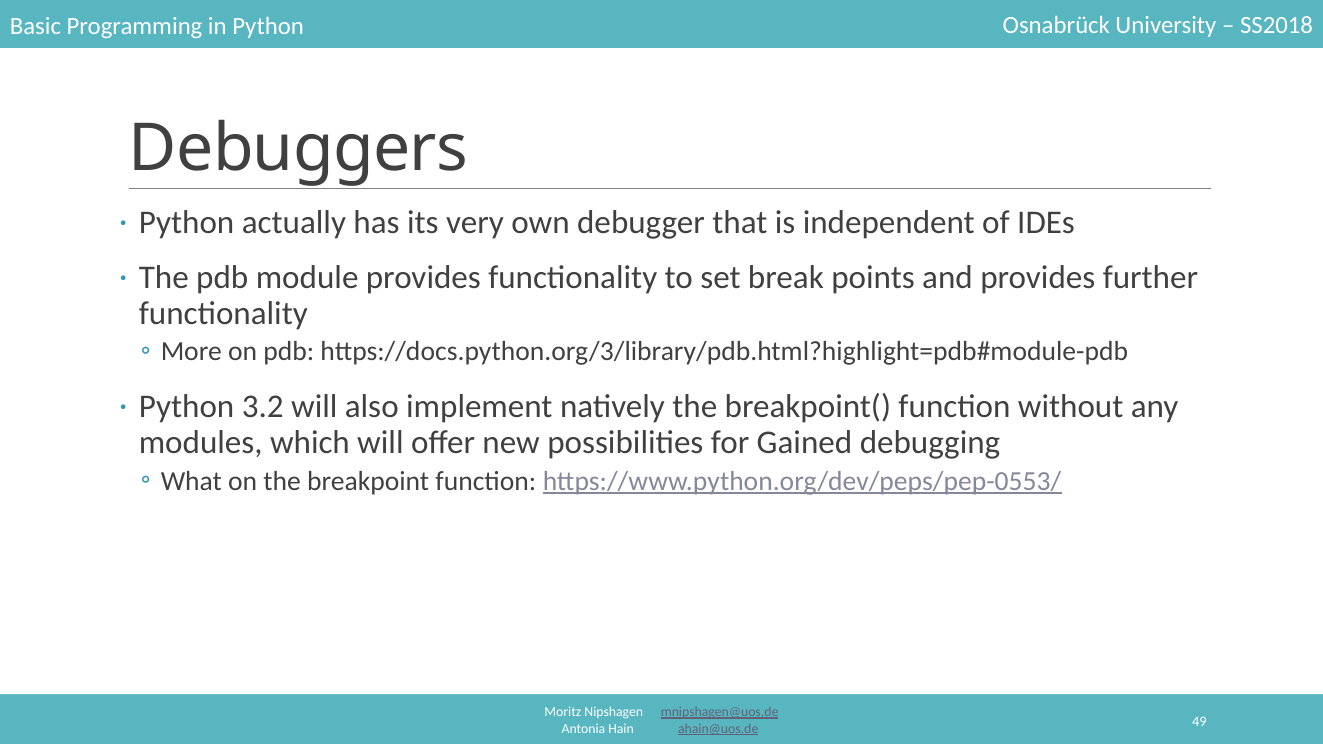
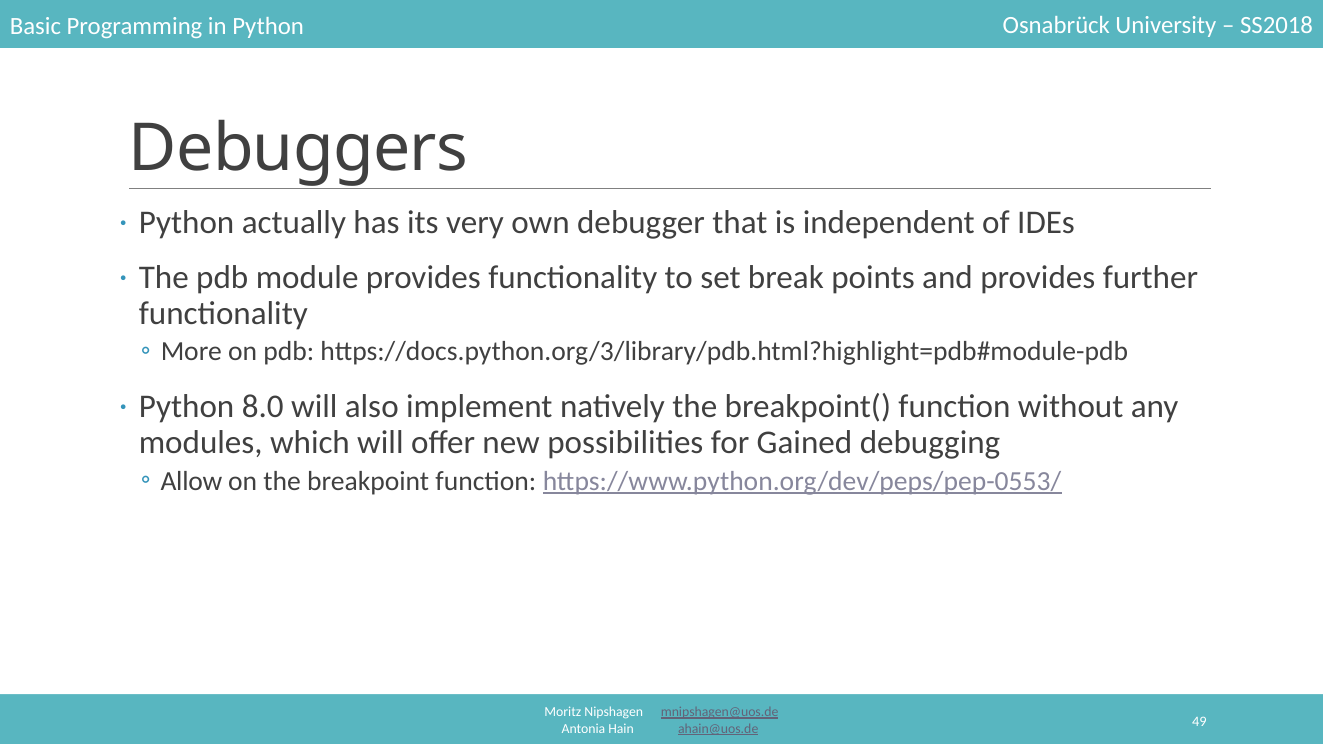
3.2: 3.2 -> 8.0
What: What -> Allow
